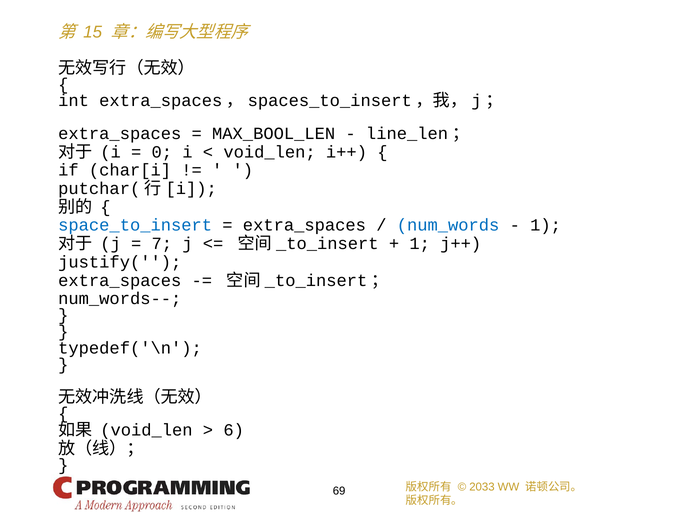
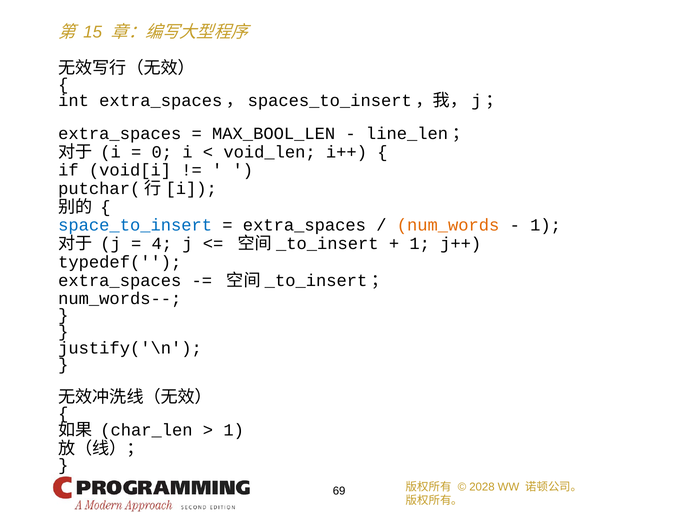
char[i: char[i -> void[i
num_words colour: blue -> orange
7: 7 -> 4
justify(: justify( -> typedef(
typedef('\n: typedef('\n -> justify('\n
void_len at (146, 430): void_len -> char_len
6 at (234, 430): 6 -> 1
2033: 2033 -> 2028
